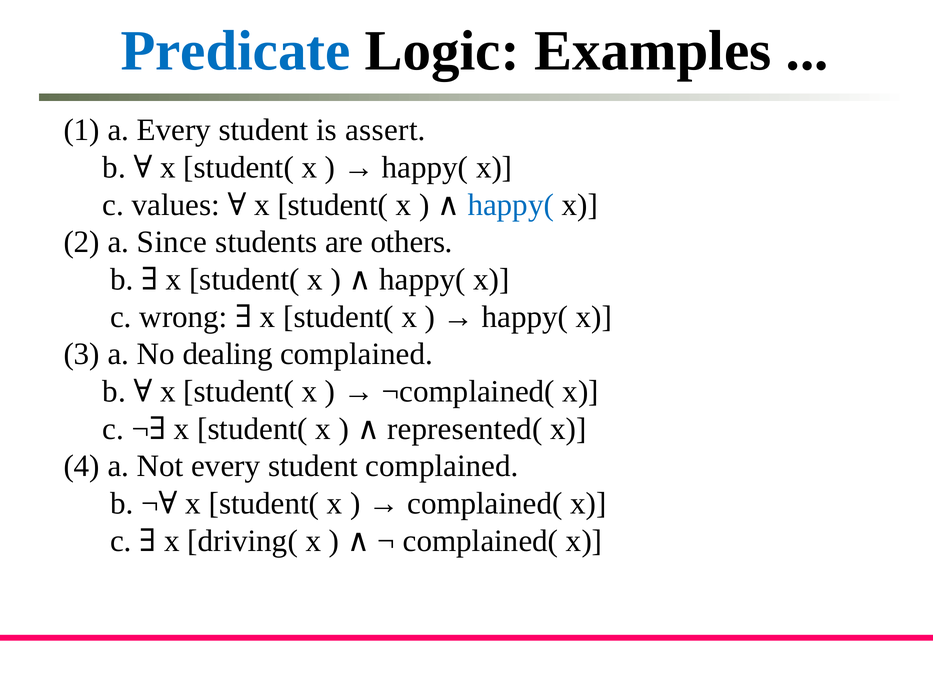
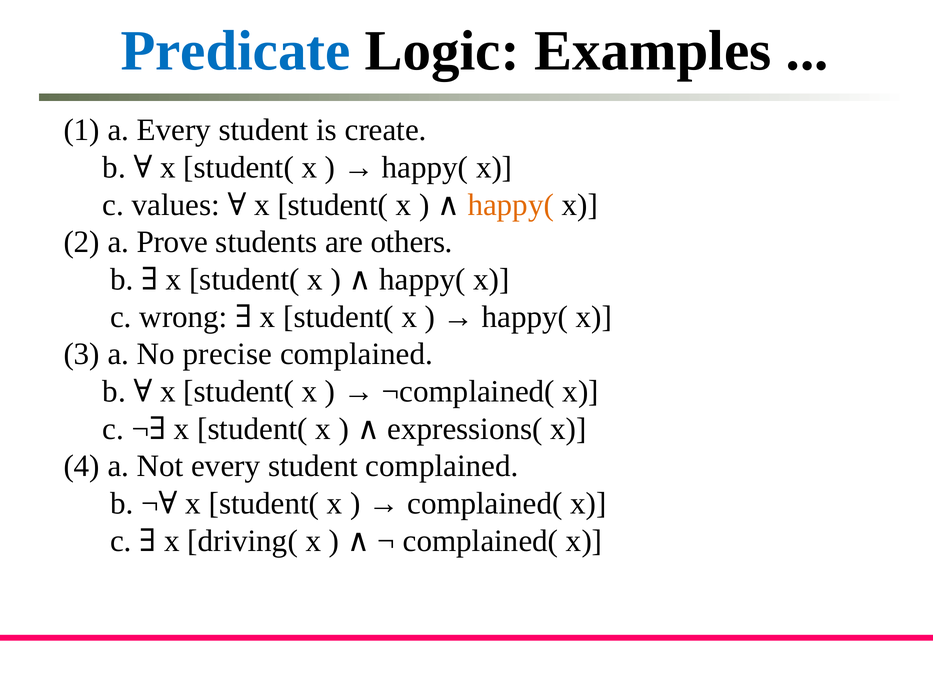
assert: assert -> create
happy( at (511, 205) colour: blue -> orange
Since: Since -> Prove
dealing: dealing -> precise
represented(: represented( -> expressions(
